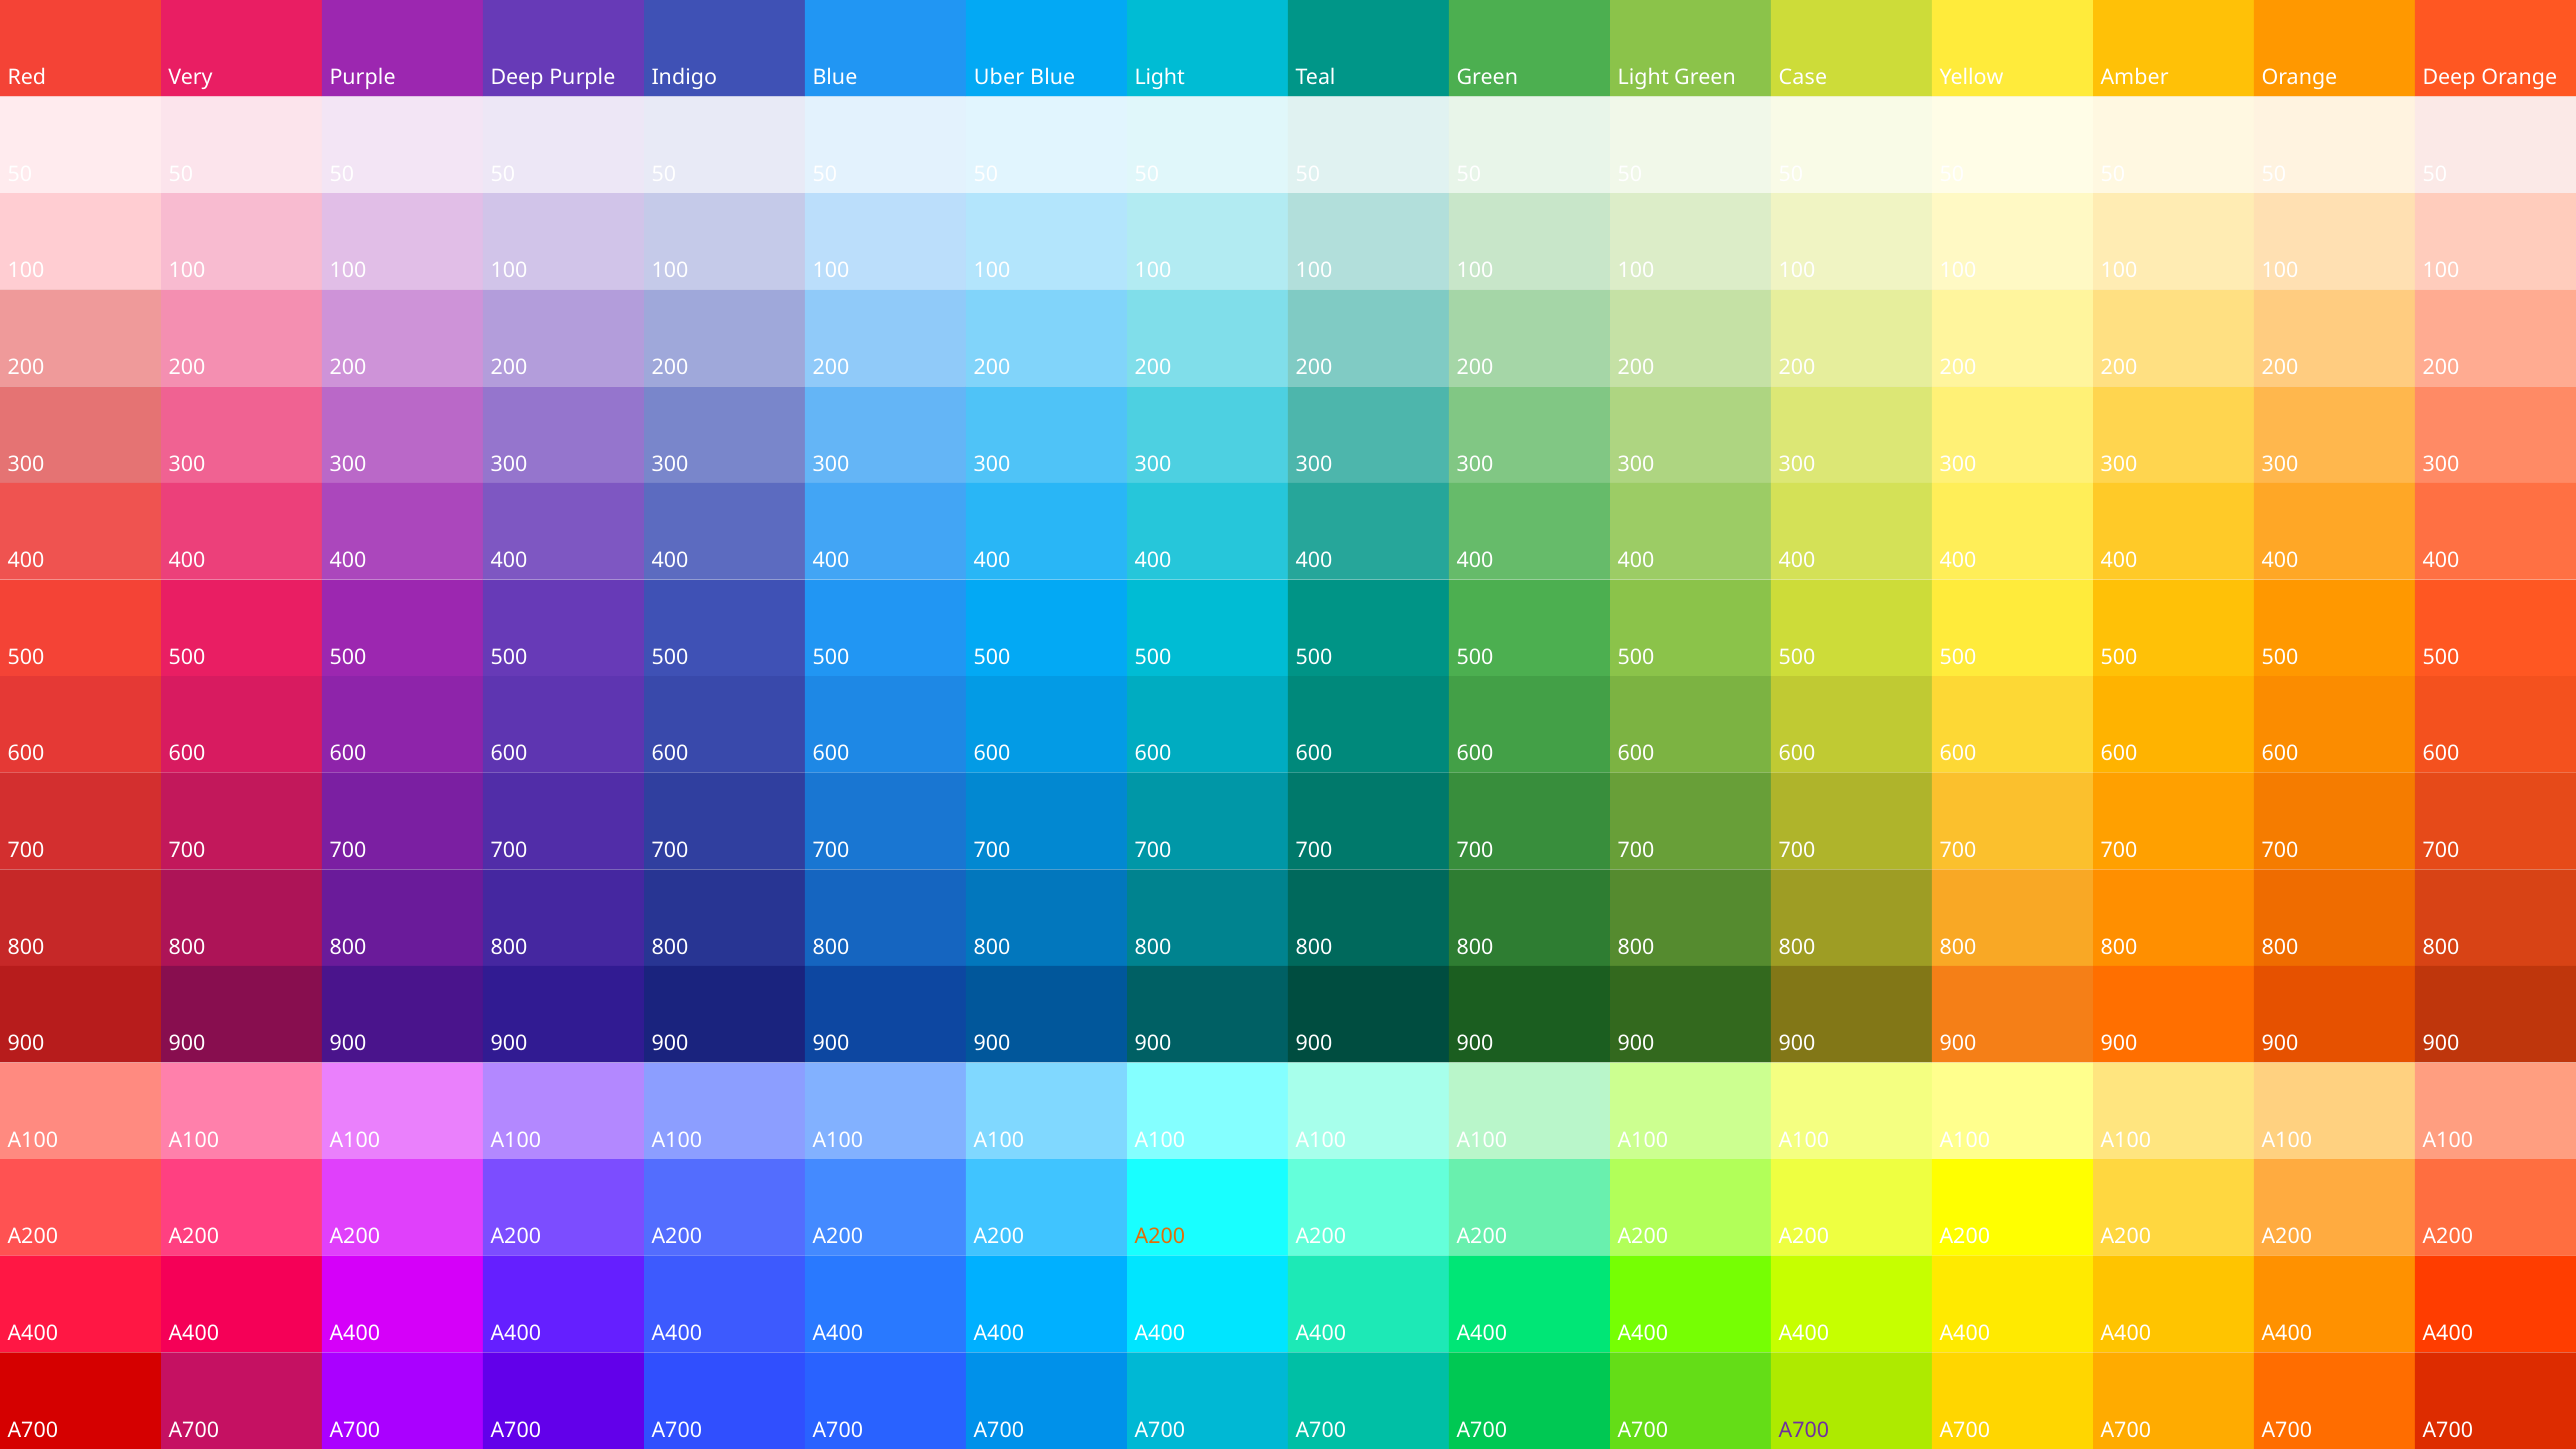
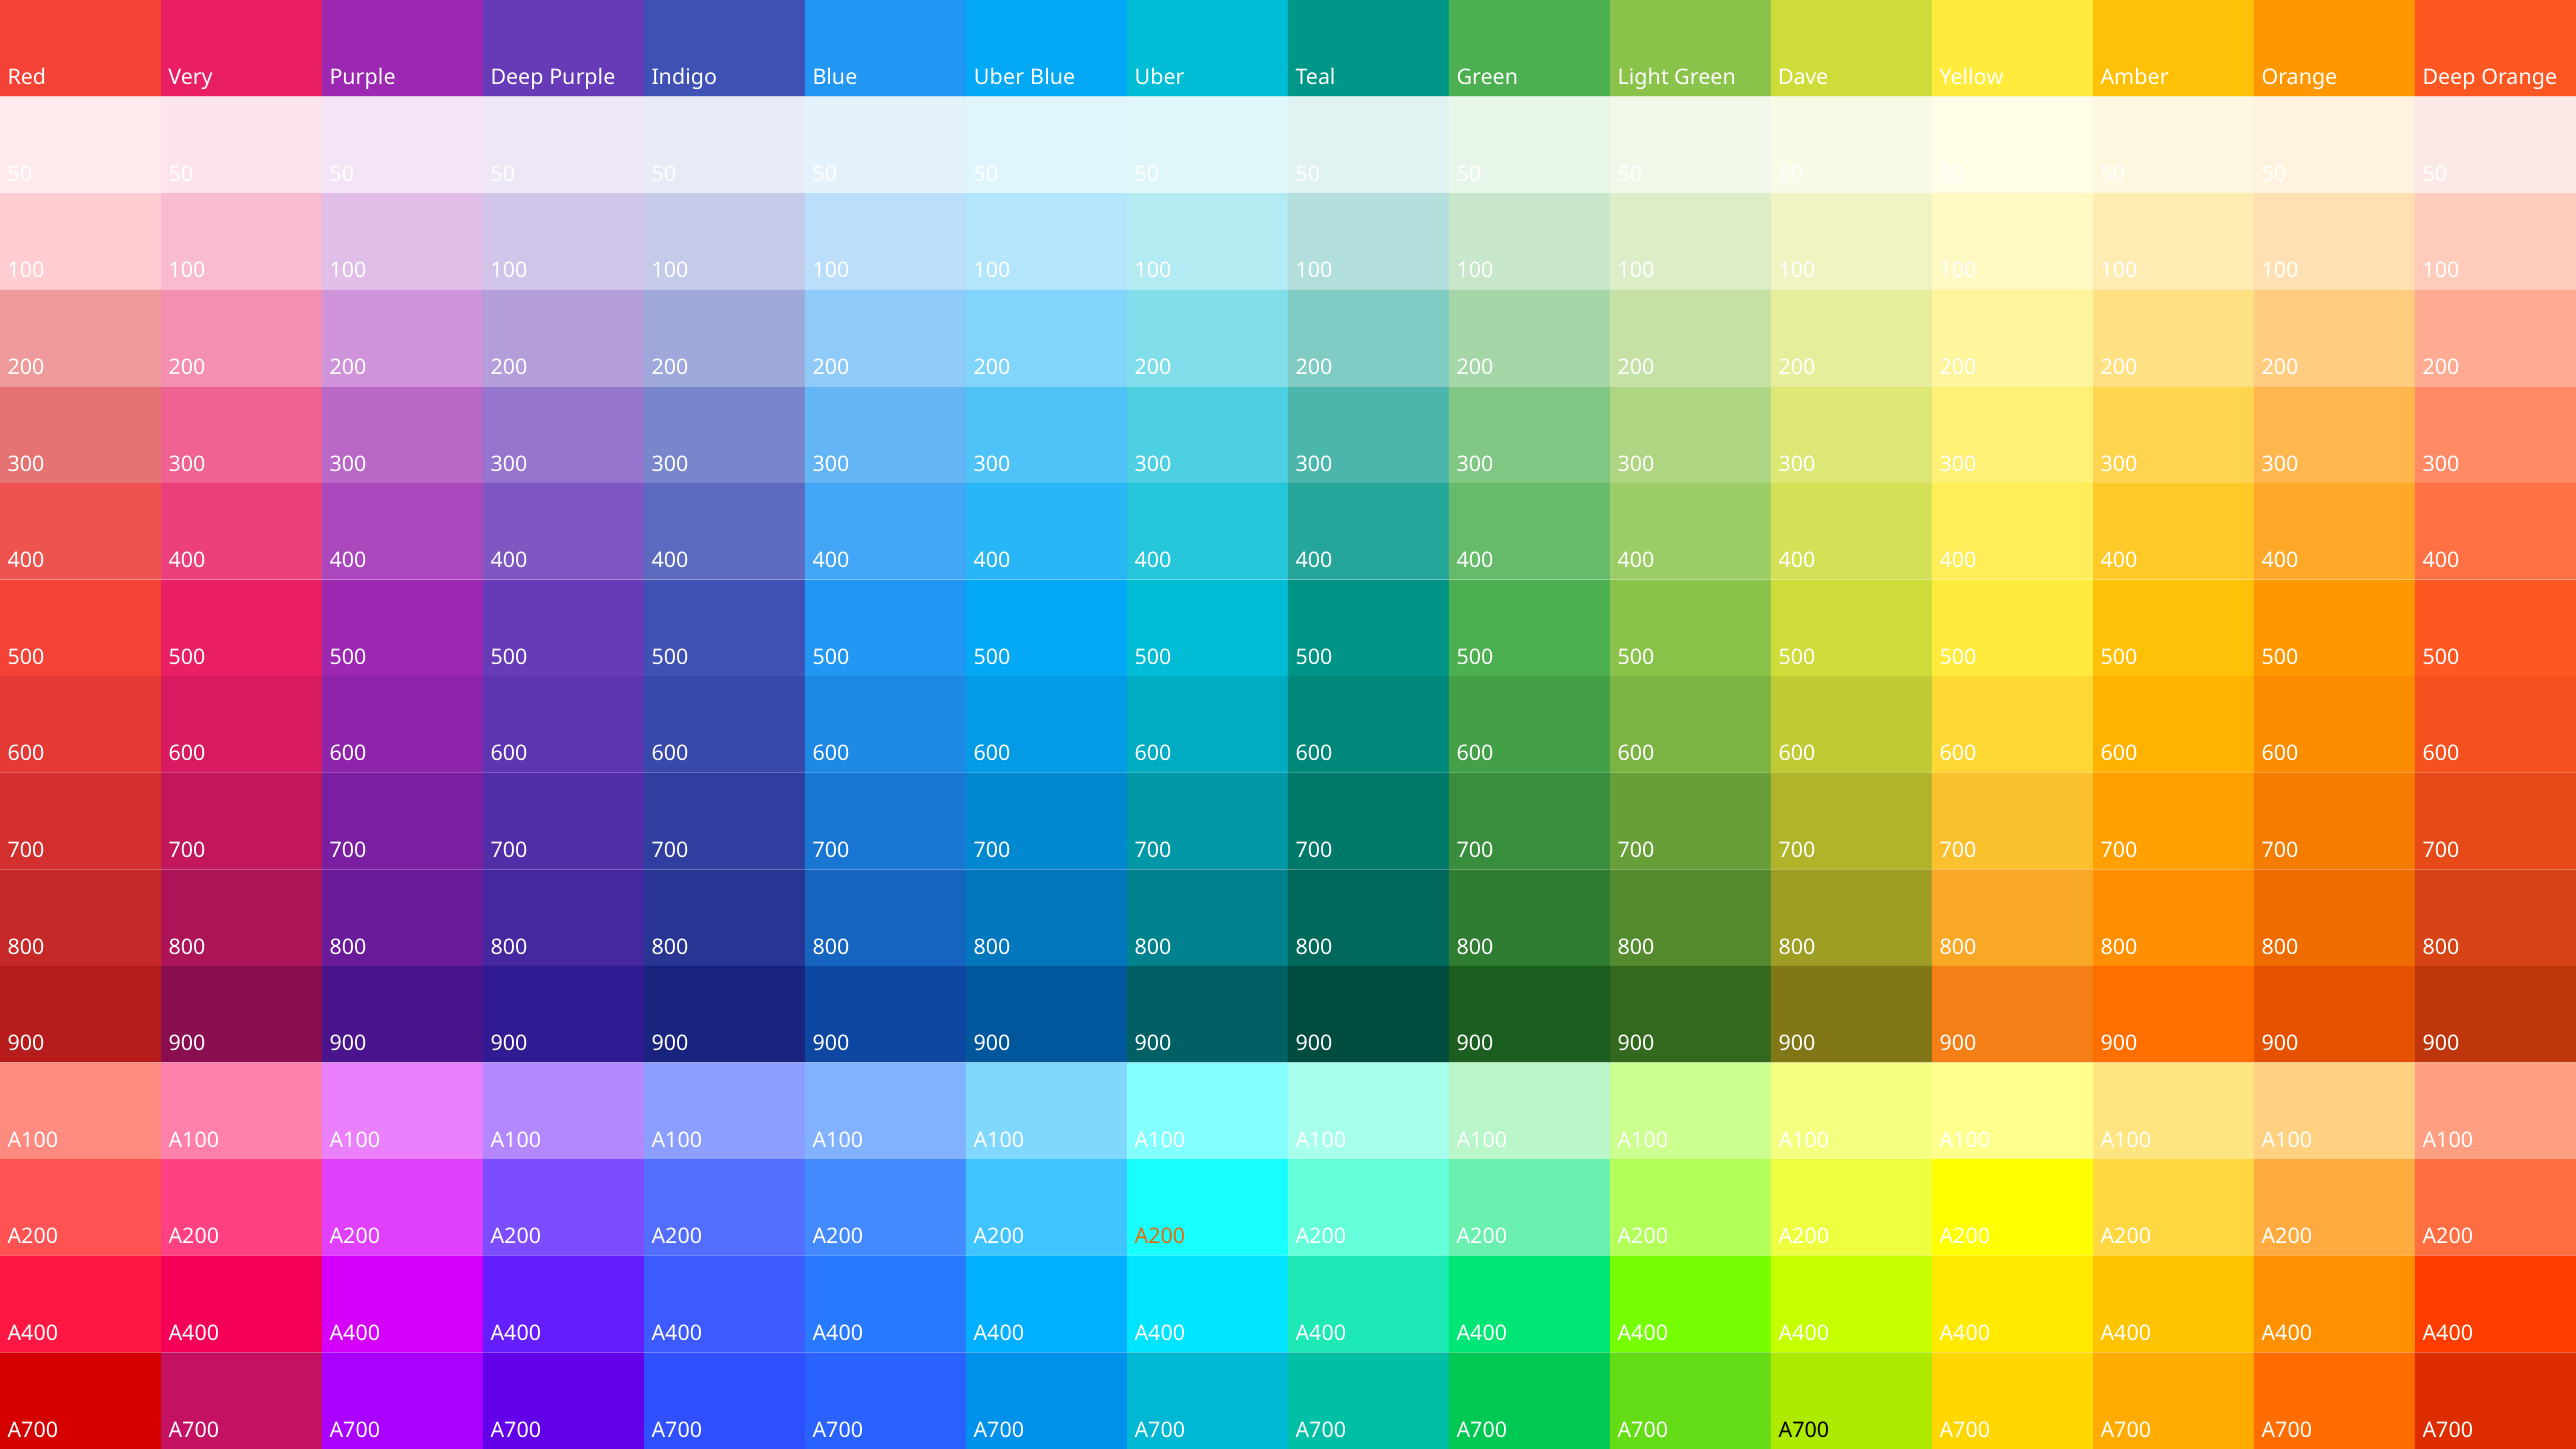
Light at (1160, 78): Light -> Uber
Case: Case -> Dave
A700 at (1804, 1430) colour: purple -> black
